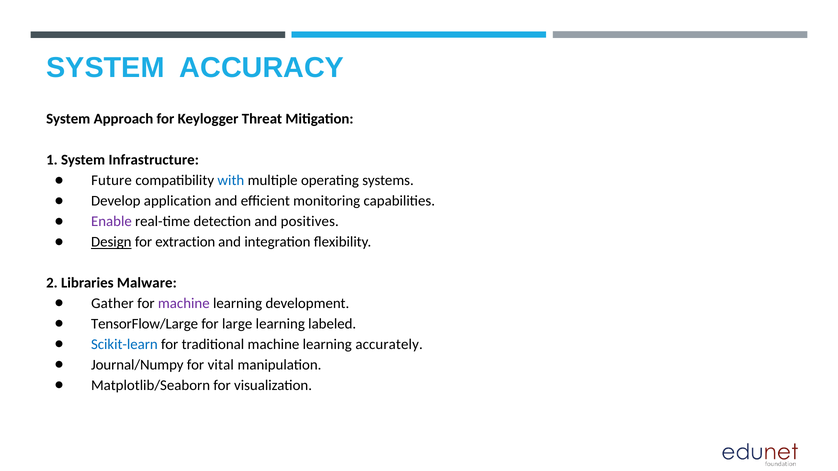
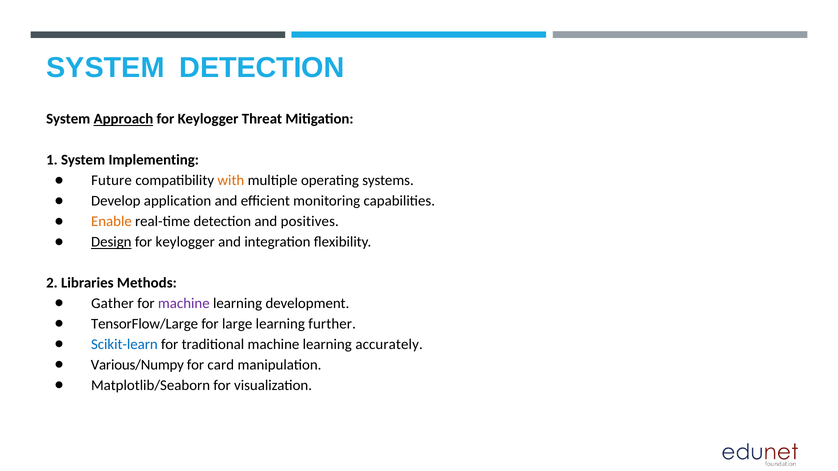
SYSTEM ACCURACY: ACCURACY -> DETECTION
Approach underline: none -> present
Infrastructure: Infrastructure -> Implementing
with colour: blue -> orange
Enable colour: purple -> orange
extraction at (185, 242): extraction -> keylogger
Malware: Malware -> Methods
labeled: labeled -> further
Journal/Numpy: Journal/Numpy -> Various/Numpy
vital: vital -> card
